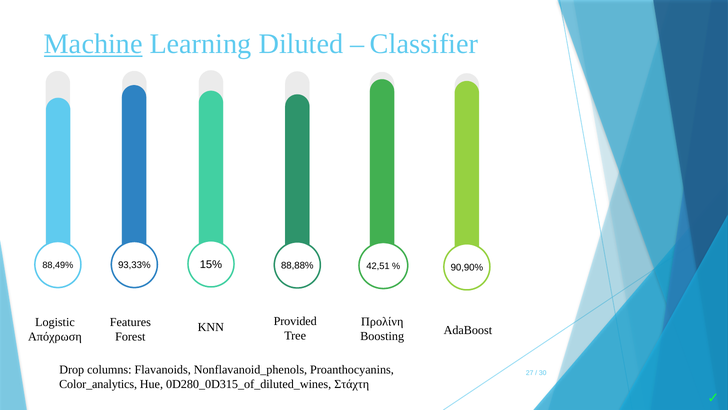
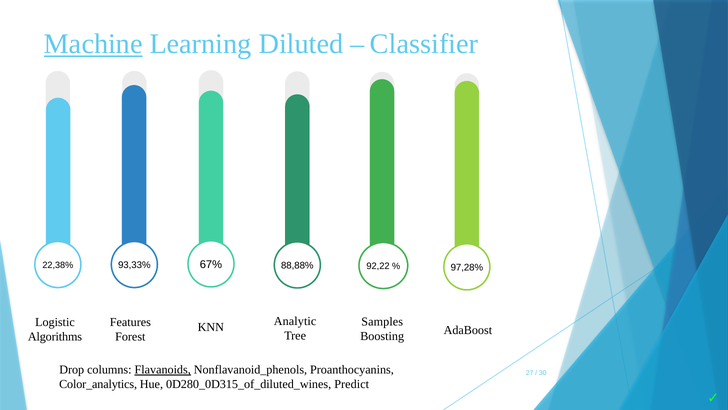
15%: 15% -> 67%
88,49%: 88,49% -> 22,38%
42,51: 42,51 -> 92,22
90,90%: 90,90% -> 97,28%
Provided: Provided -> Analytic
Προλίνη: Προλίνη -> Samples
Απόχρωση: Απόχρωση -> Algorithms
Flavanoids underline: none -> present
Στάχτη: Στάχτη -> Predict
